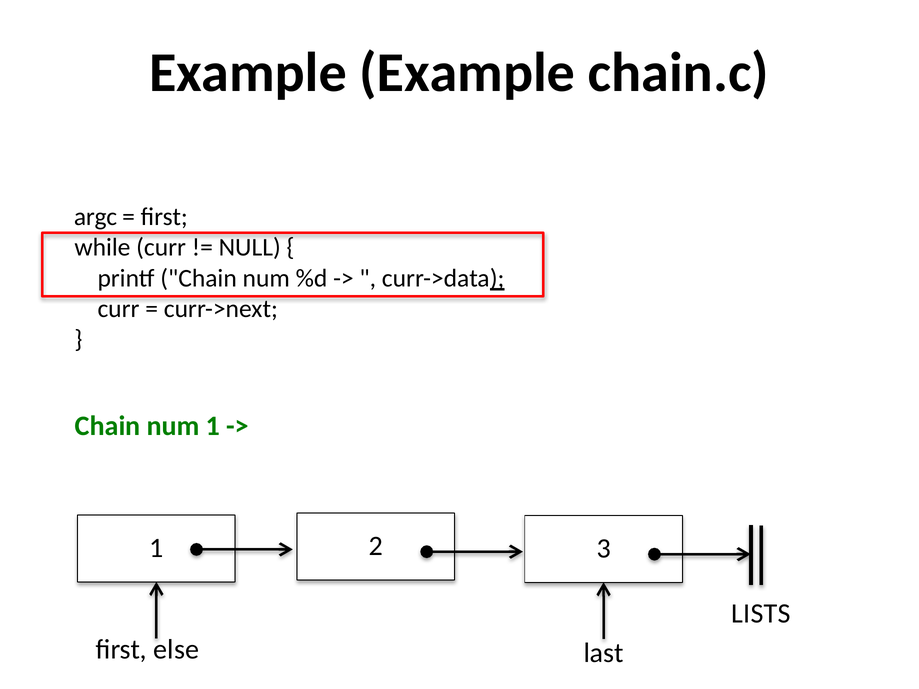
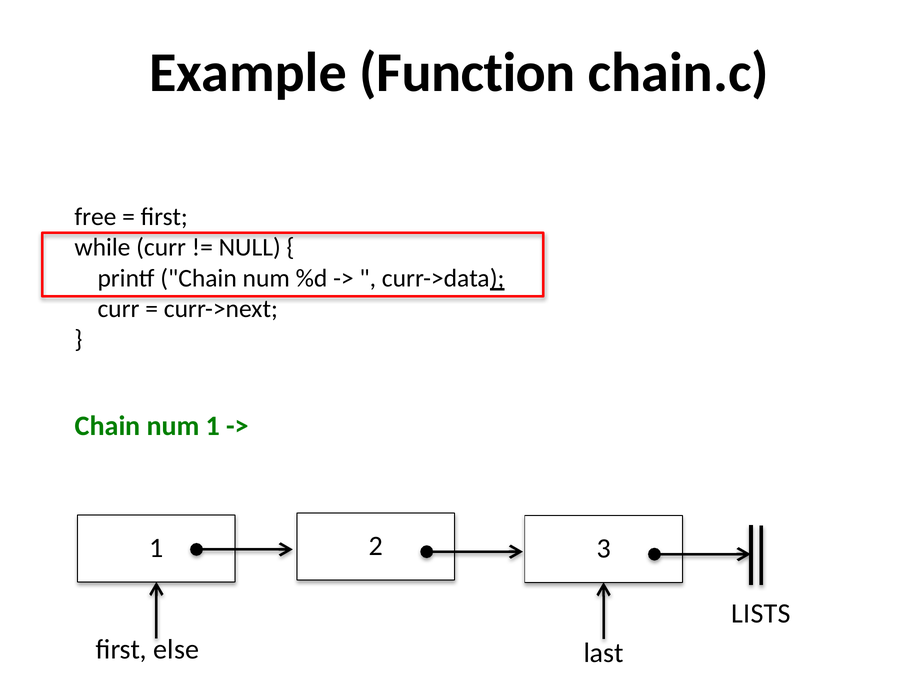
Example Example: Example -> Function
argc: argc -> free
